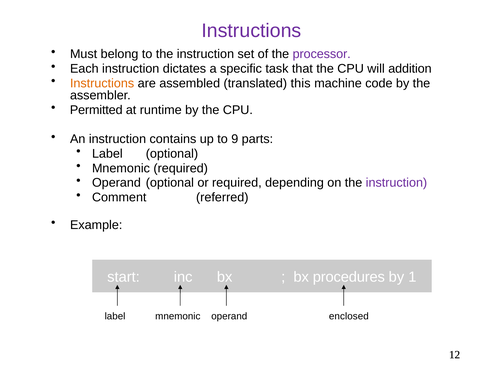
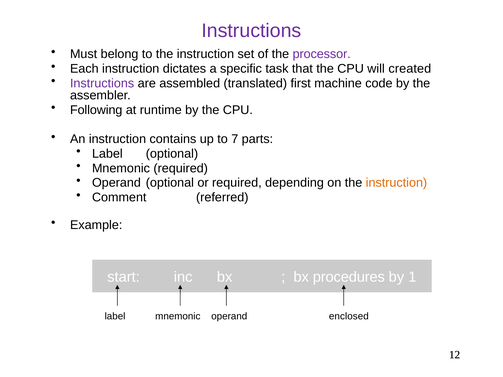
addition: addition -> created
Instructions at (102, 83) colour: orange -> purple
this: this -> first
Permitted: Permitted -> Following
9: 9 -> 7
instruction at (396, 183) colour: purple -> orange
